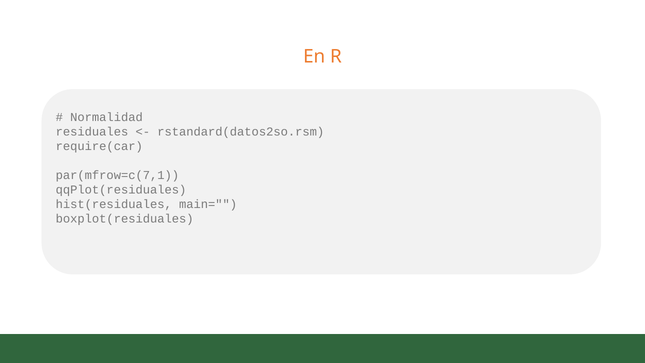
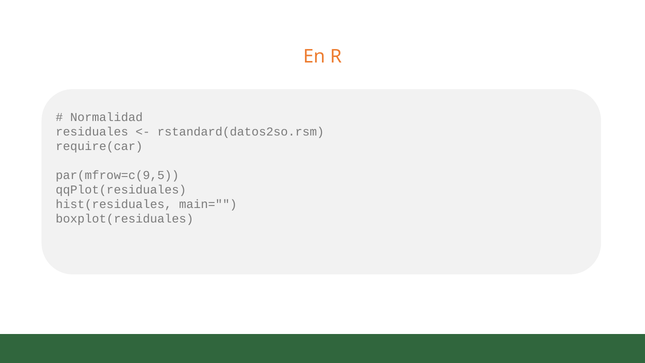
par(mfrow=c(7,1: par(mfrow=c(7,1 -> par(mfrow=c(9,5
